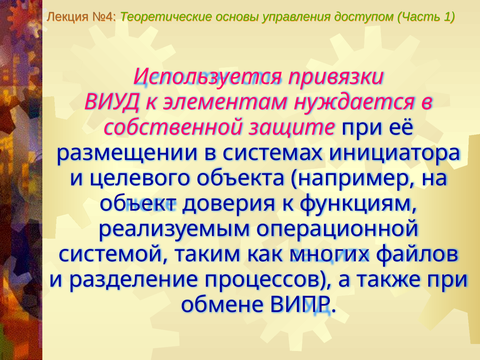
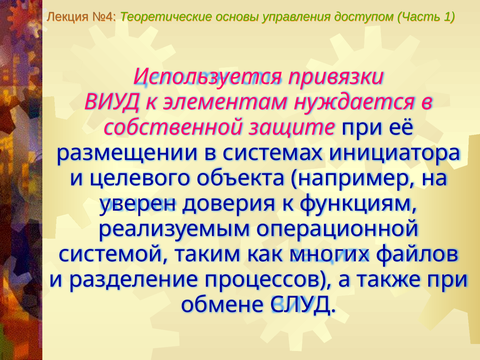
объект: объект -> уверен
ВИПР: ВИПР -> СЛУД
